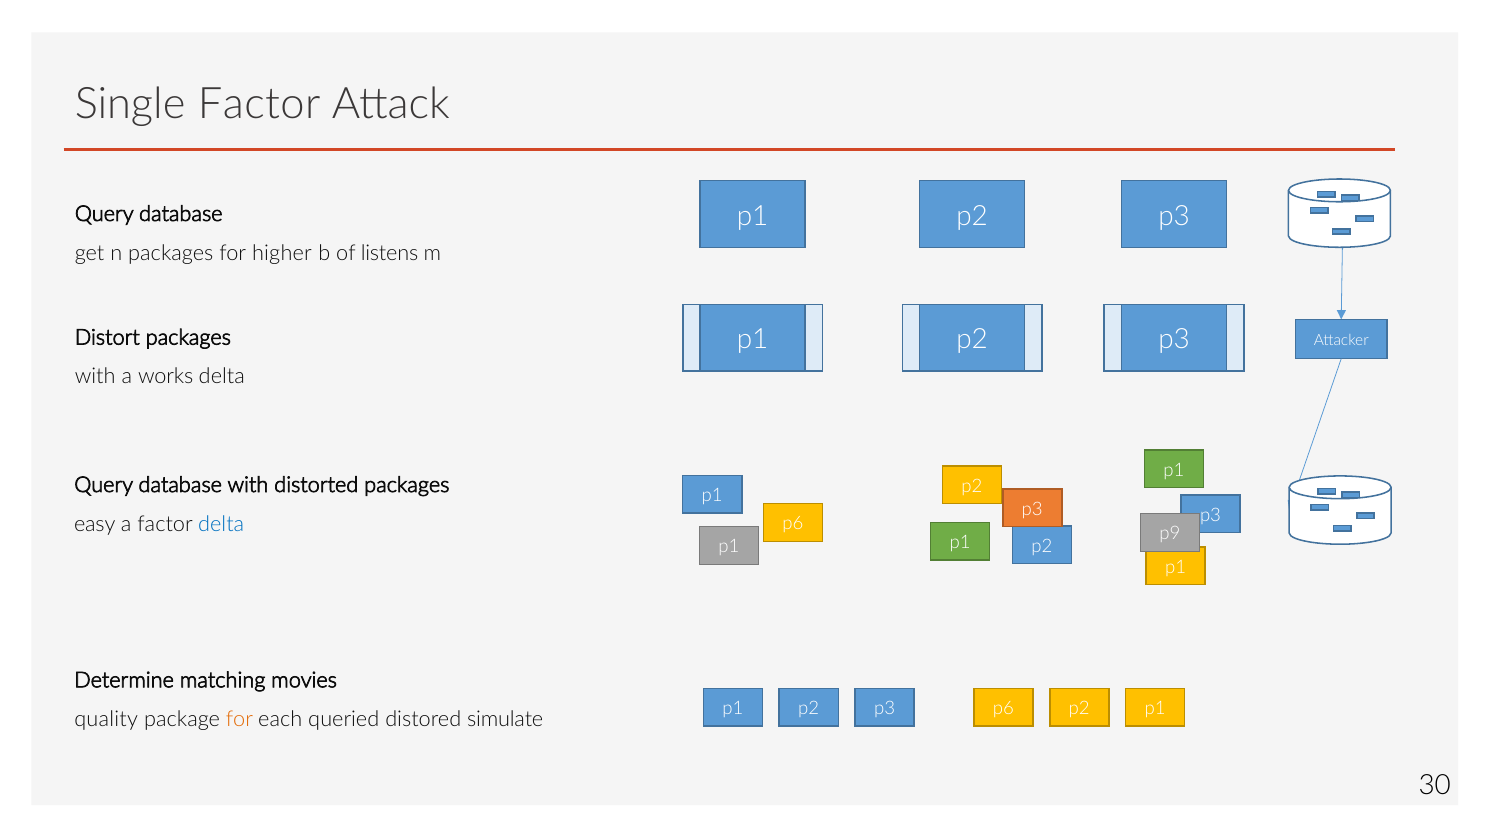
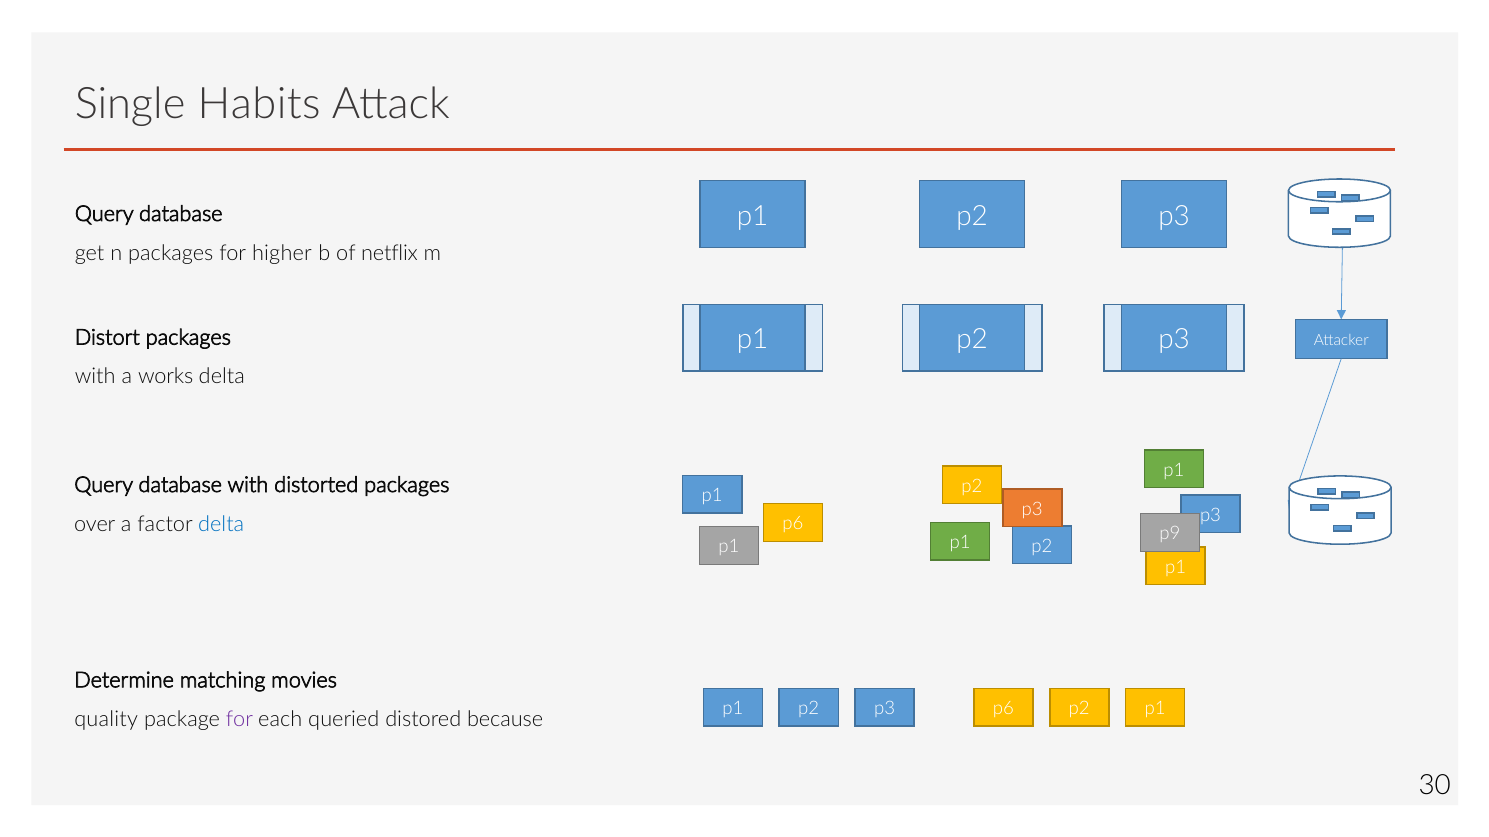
Single Factor: Factor -> Habits
listens: listens -> netflix
easy: easy -> over
for at (239, 720) colour: orange -> purple
simulate: simulate -> because
